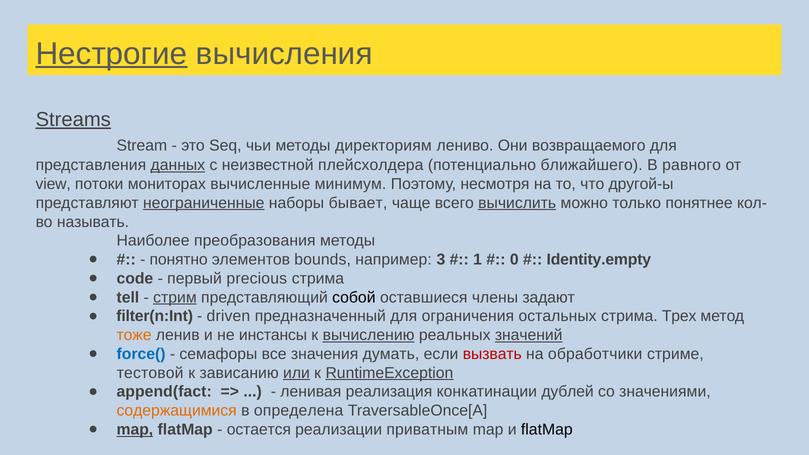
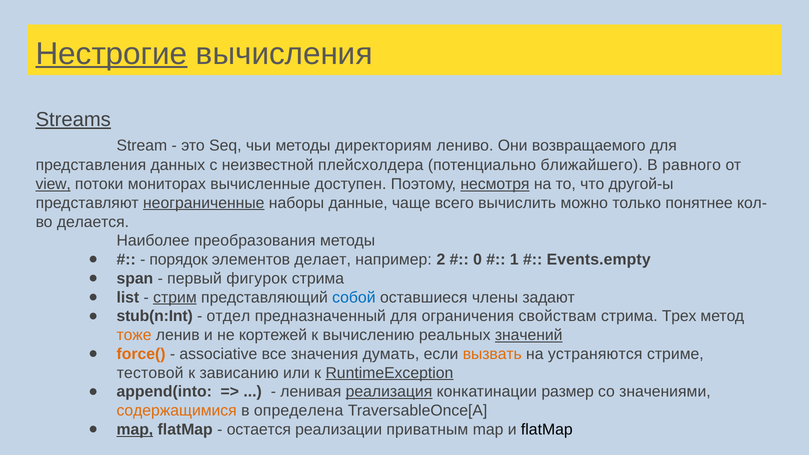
данных underline: present -> none
view underline: none -> present
минимум: минимум -> доступен
несмотря underline: none -> present
бывает: бывает -> данные
вычислить underline: present -> none
называть: называть -> делается
понятно: понятно -> порядок
bounds: bounds -> делает
3: 3 -> 2
1: 1 -> 0
0: 0 -> 1
Identity.empty: Identity.empty -> Events.empty
сode: сode -> span
precious: precious -> фигурок
tell: tell -> list
собой colour: black -> blue
filter(n:Int: filter(n:Int -> stub(n:Int
driven: driven -> отдел
остальных: остальных -> свойствам
инстансы: инстансы -> кортежей
вычислению underline: present -> none
force( colour: blue -> orange
семафоры: семафоры -> associative
вызвать colour: red -> orange
обработчики: обработчики -> устраняются
или underline: present -> none
append(fact: append(fact -> append(into
реализация underline: none -> present
дублей: дублей -> размер
